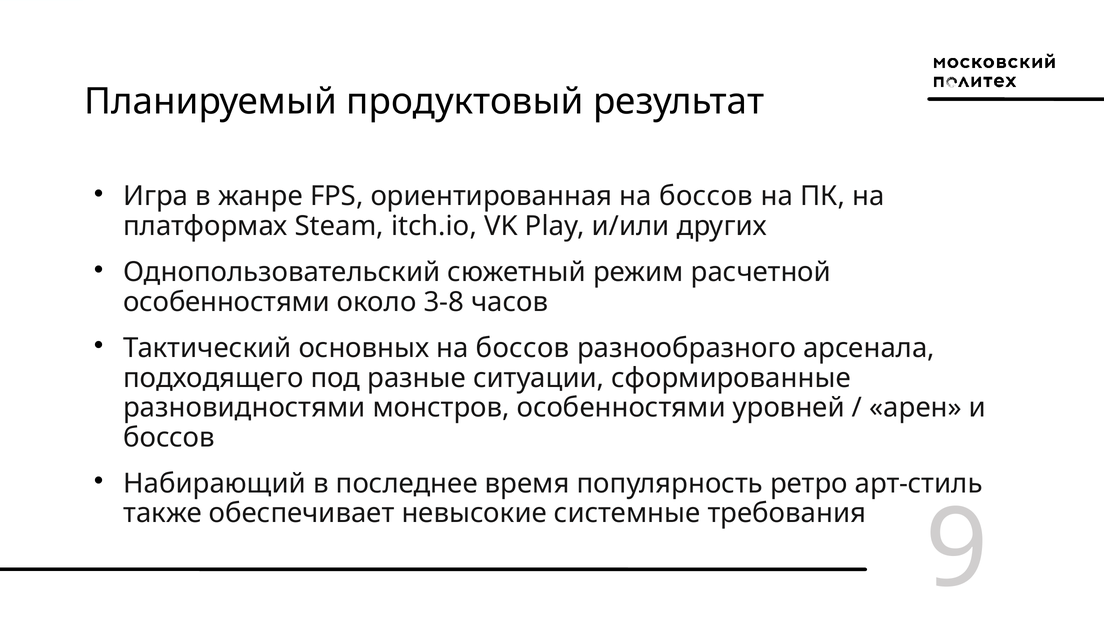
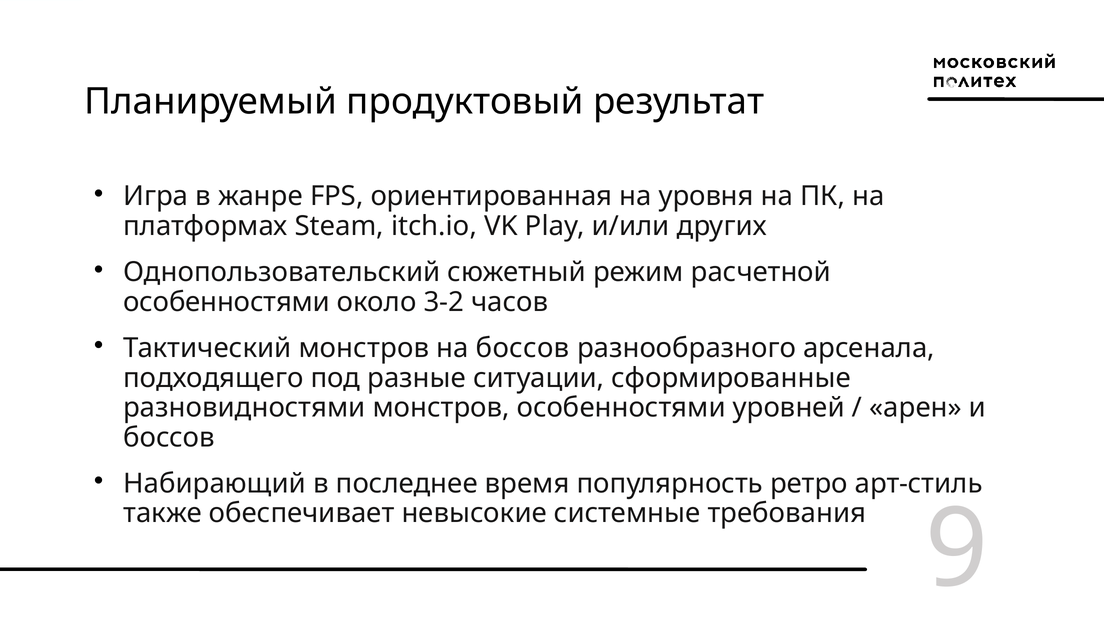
ориентированная на боссов: боссов -> уровня
3-8: 3-8 -> 3-2
Тактический основных: основных -> монстров
